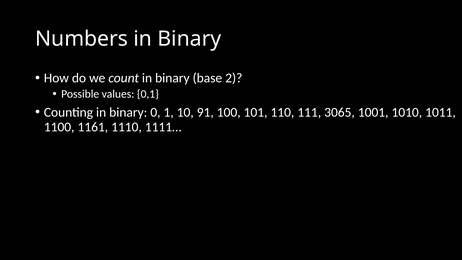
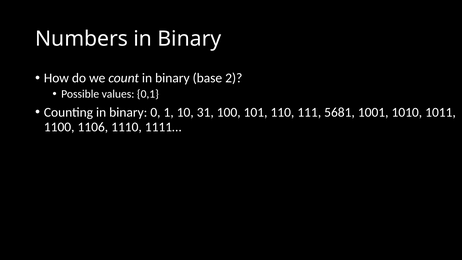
91: 91 -> 31
3065: 3065 -> 5681
1161: 1161 -> 1106
